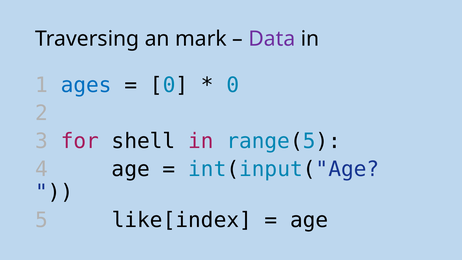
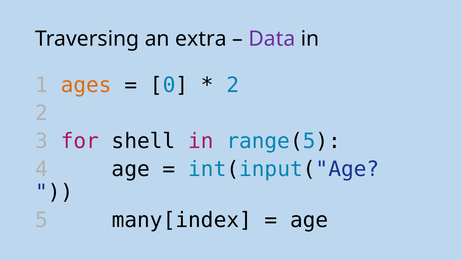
mark: mark -> extra
ages colour: blue -> orange
0 at (233, 85): 0 -> 2
like[index: like[index -> many[index
